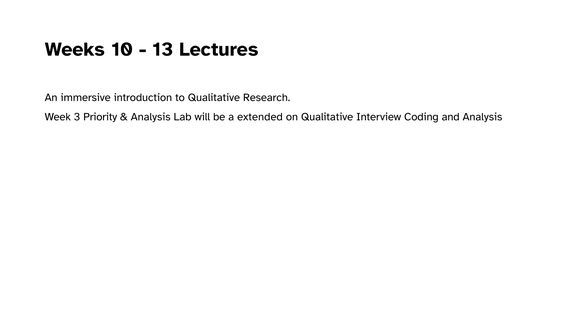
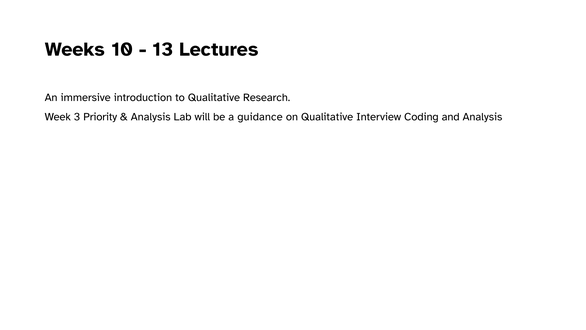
extended: extended -> guidance
